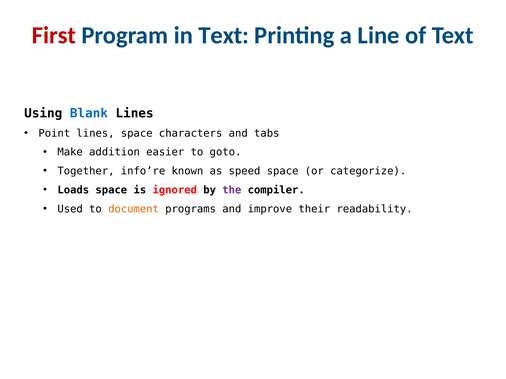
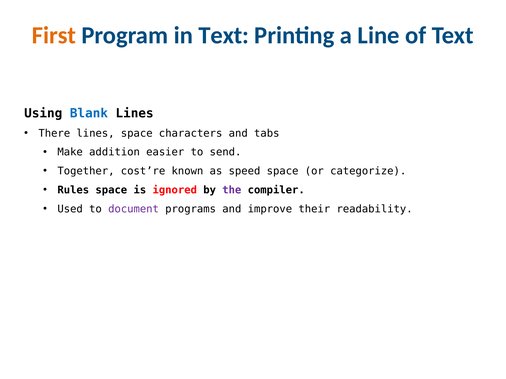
First colour: red -> orange
Point: Point -> There
goto: goto -> send
info’re: info’re -> cost’re
Loads: Loads -> Rules
document colour: orange -> purple
